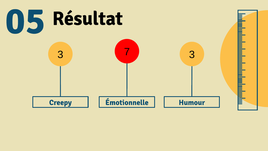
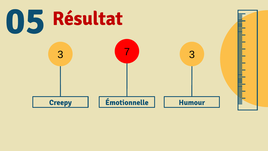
Résultat colour: black -> red
